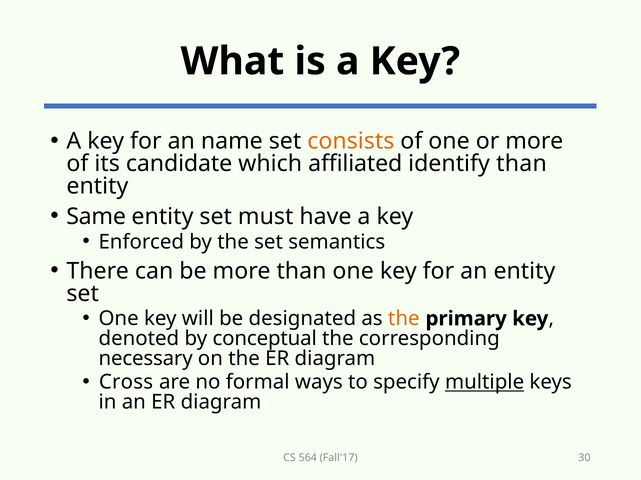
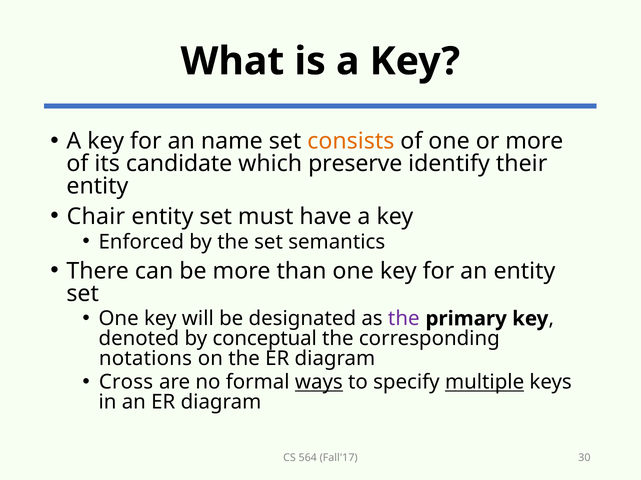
affiliated: affiliated -> preserve
identify than: than -> their
Same: Same -> Chair
the at (404, 319) colour: orange -> purple
necessary: necessary -> notations
ways underline: none -> present
